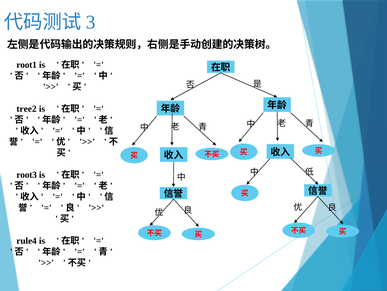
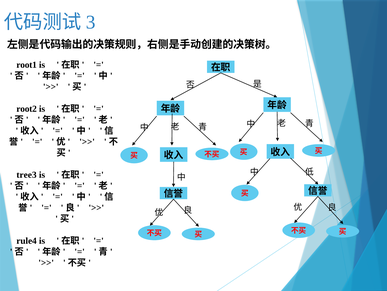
tree2: tree2 -> root2
root3: root3 -> tree3
